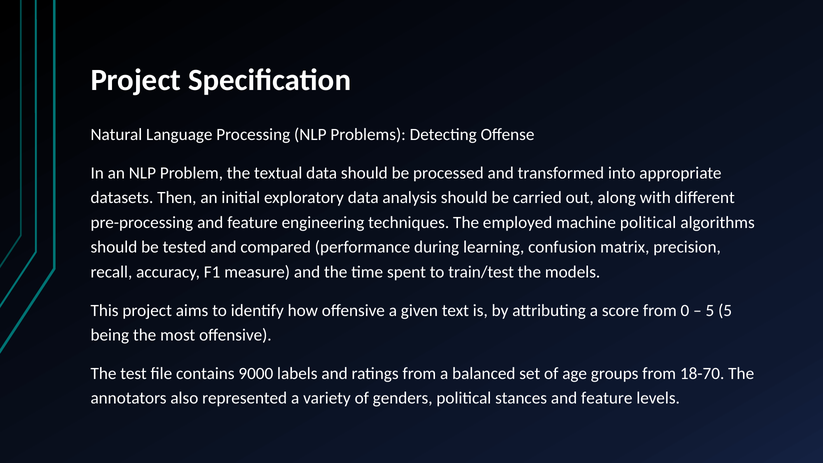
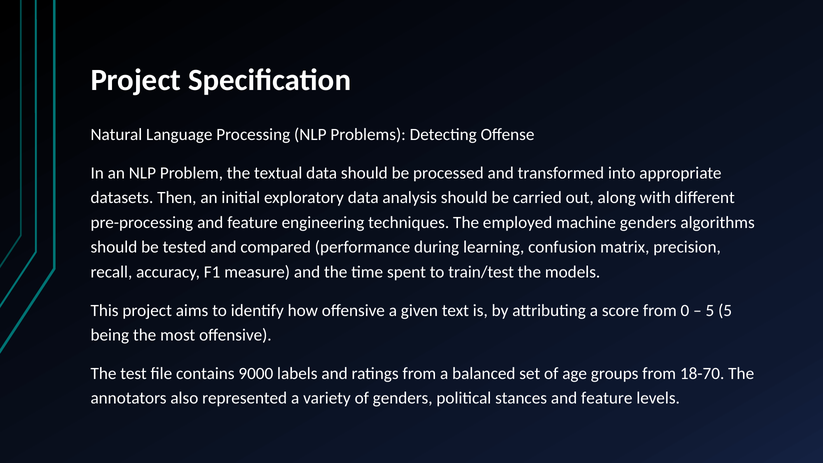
machine political: political -> genders
